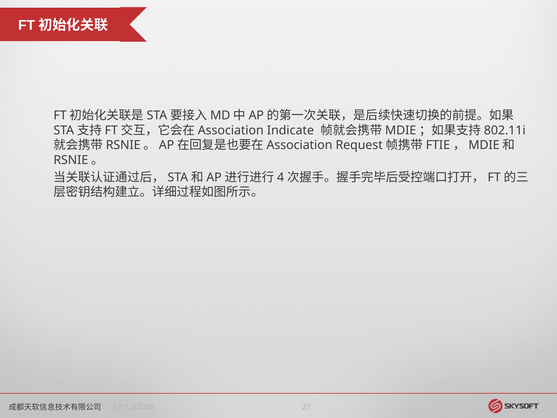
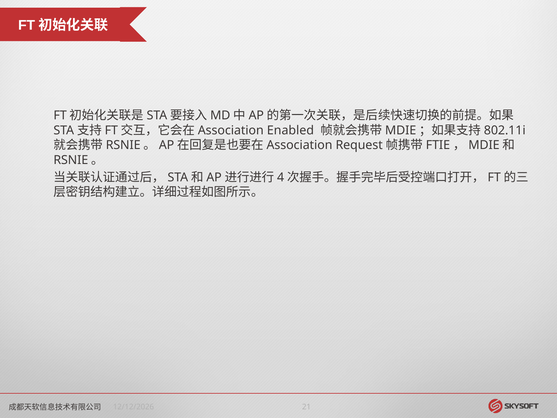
Indicate: Indicate -> Enabled
